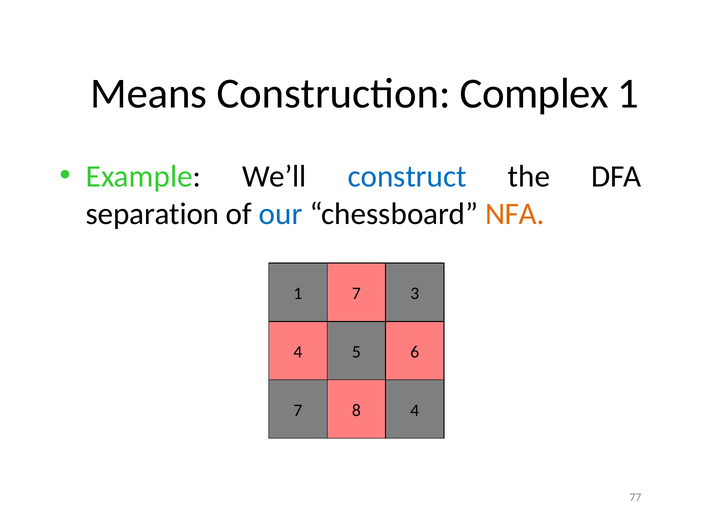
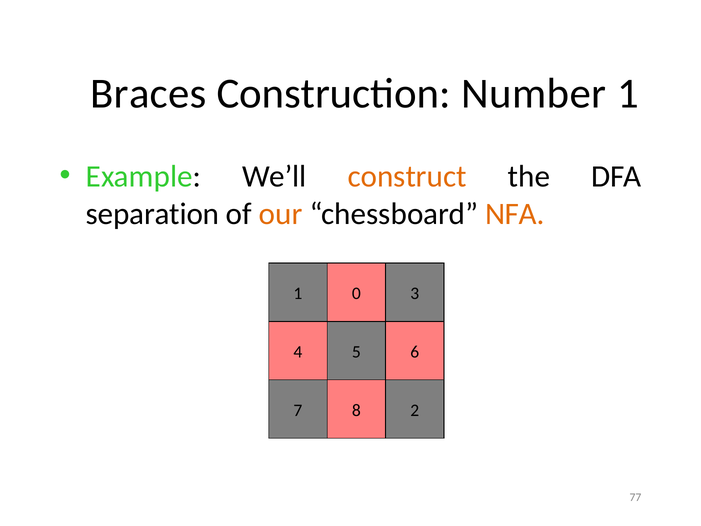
Means: Means -> Braces
Complex: Complex -> Number
construct colour: blue -> orange
our colour: blue -> orange
1 7: 7 -> 0
7 4: 4 -> 2
